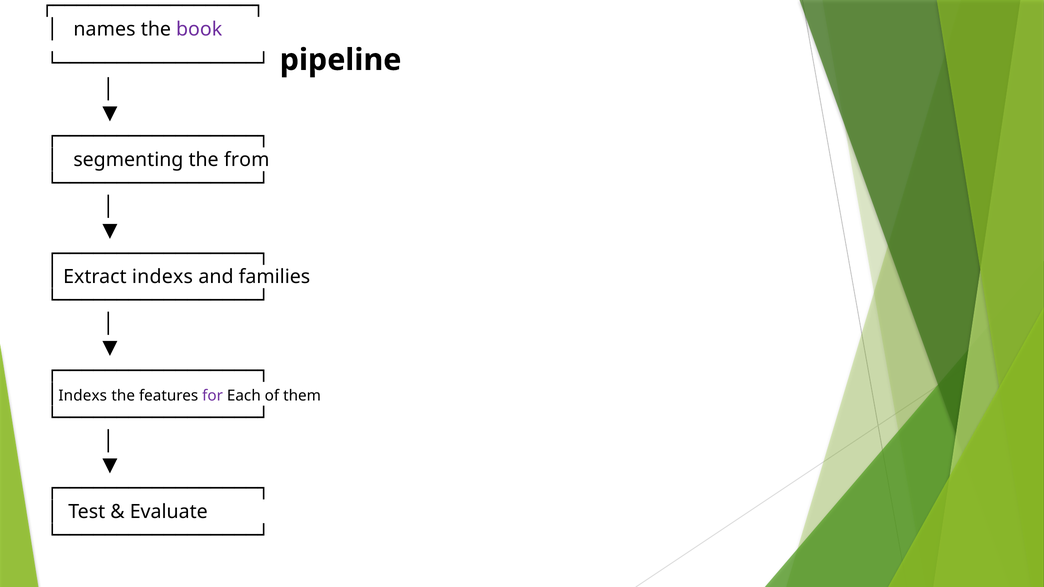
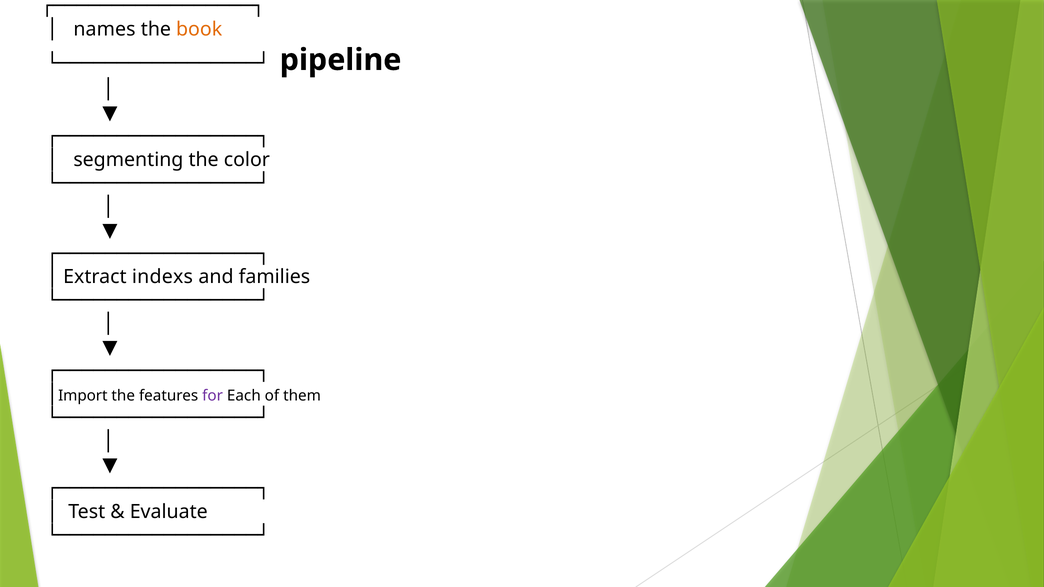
book colour: purple -> orange
from: from -> color
Indexs at (83, 396): Indexs -> Import
